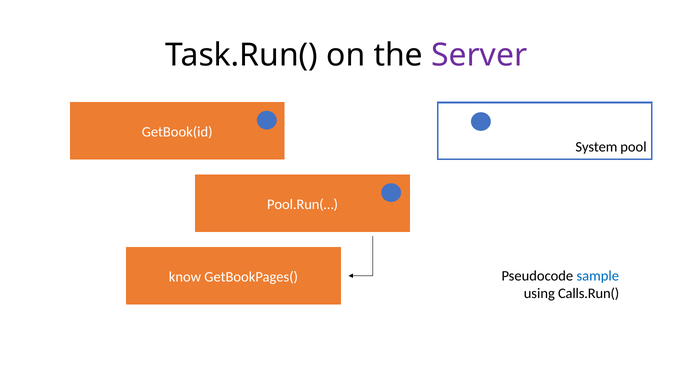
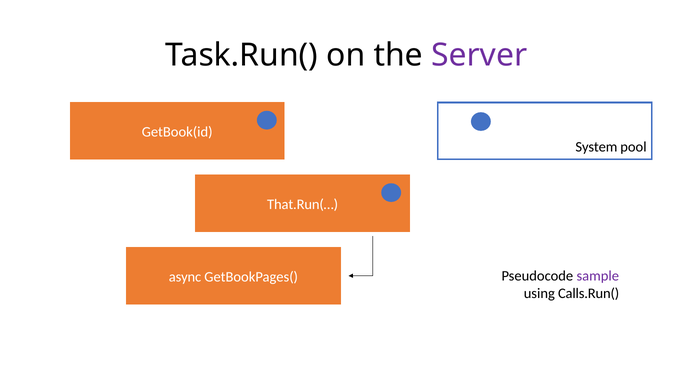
Pool.Run(…: Pool.Run(… -> That.Run(…
know: know -> async
sample colour: blue -> purple
